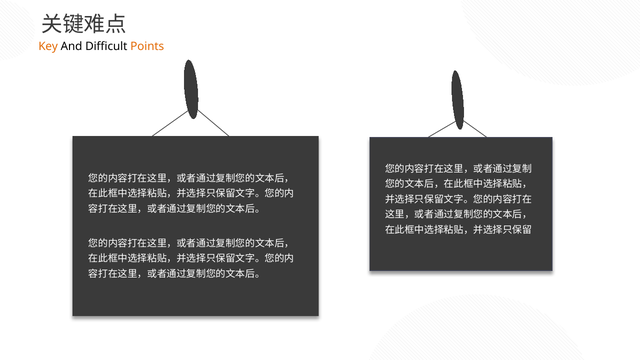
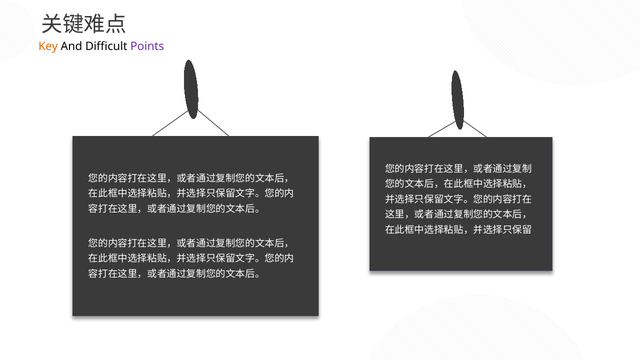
Points colour: orange -> purple
